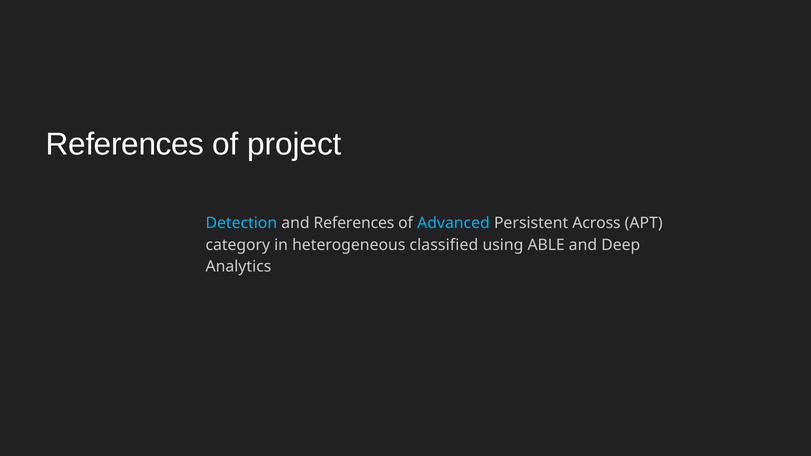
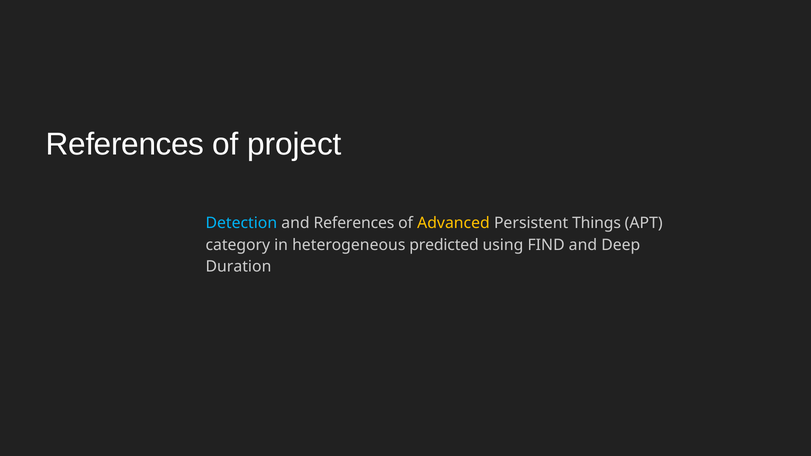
Advanced colour: light blue -> yellow
Across: Across -> Things
classified: classified -> predicted
ABLE: ABLE -> FIND
Analytics: Analytics -> Duration
